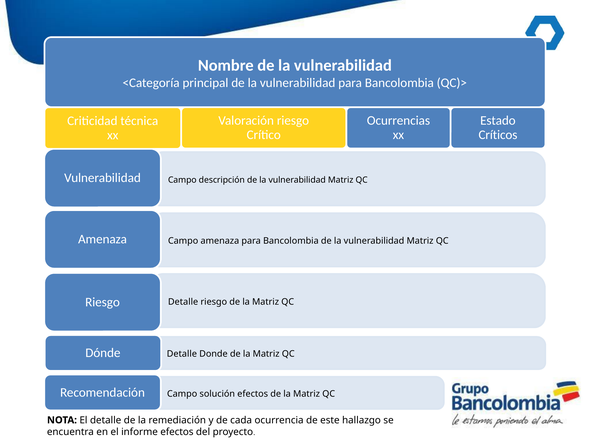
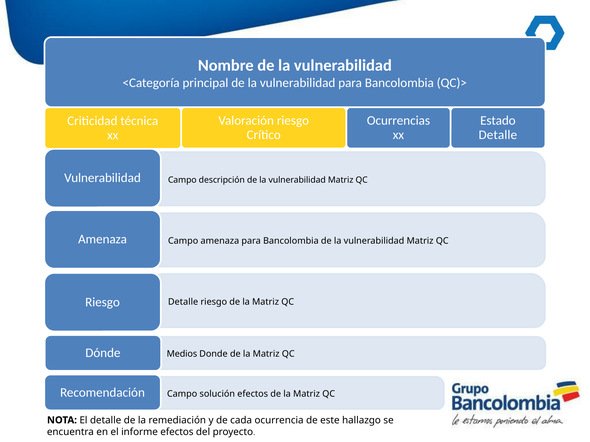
Críticos at (498, 135): Críticos -> Detalle
Detalle at (182, 354): Detalle -> Medios
